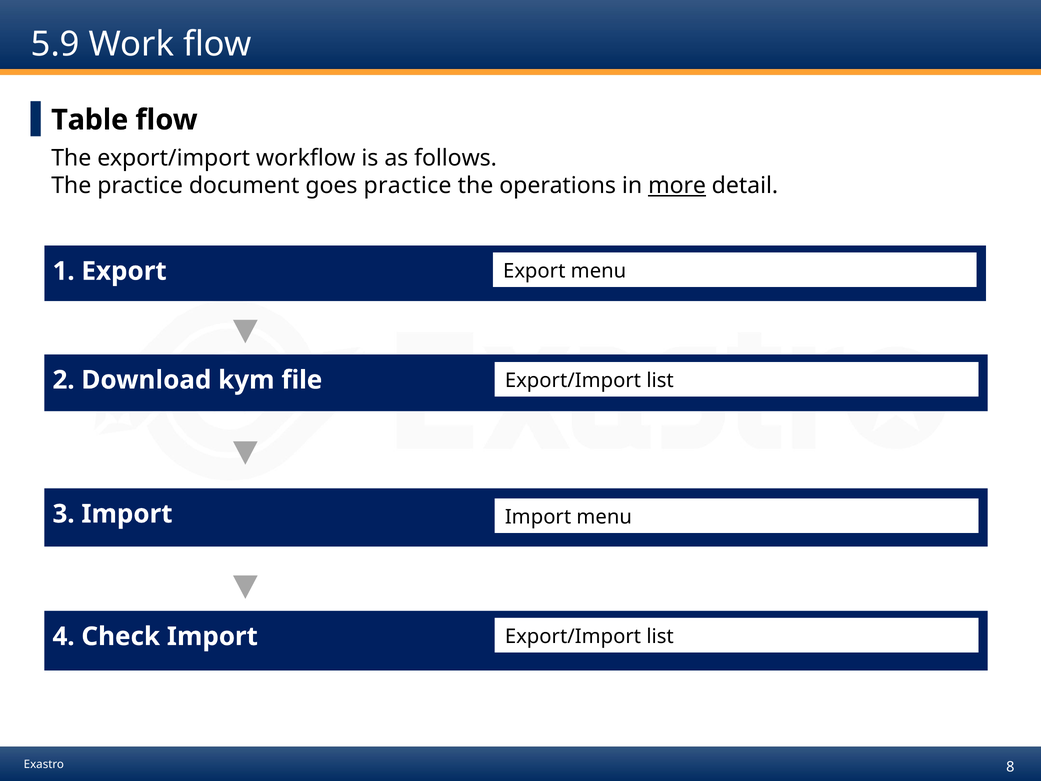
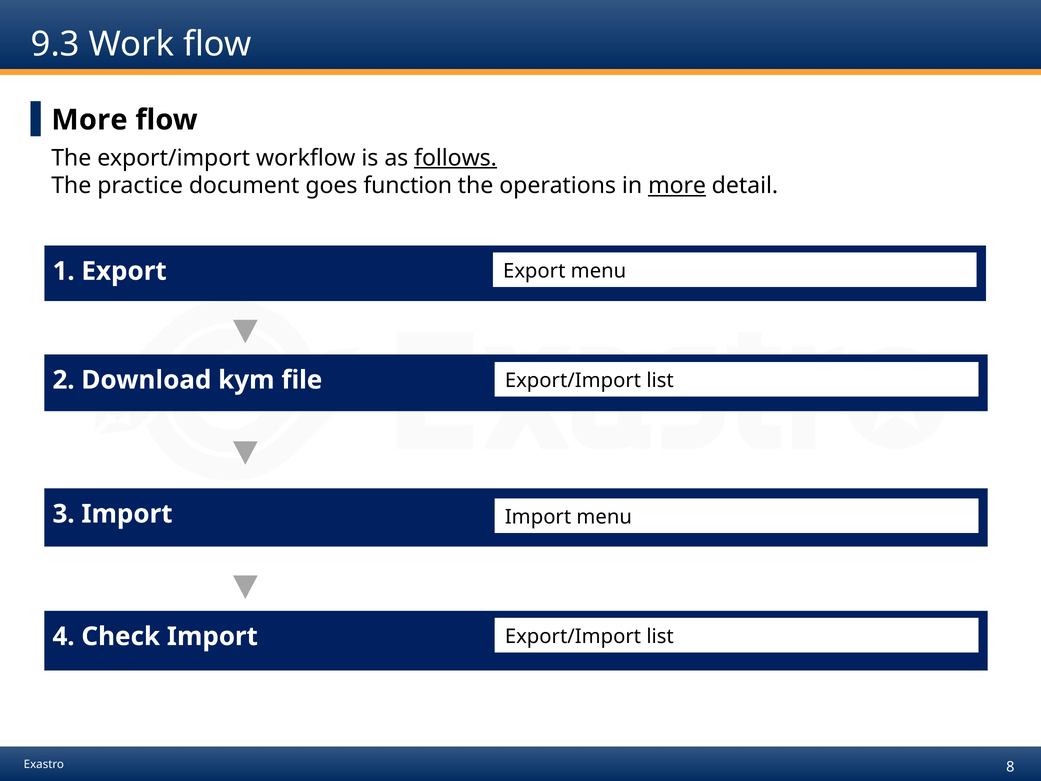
5.9: 5.9 -> 9.3
Table at (90, 120): Table -> More
follows underline: none -> present
goes practice: practice -> function
